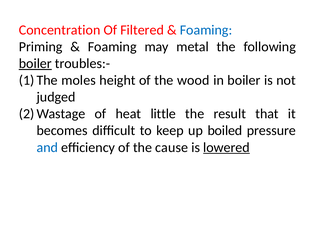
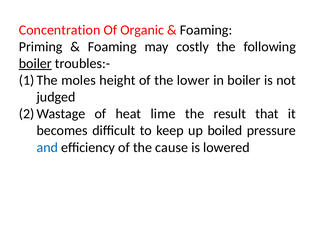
Filtered: Filtered -> Organic
Foaming at (206, 30) colour: blue -> black
metal: metal -> costly
wood: wood -> lower
little: little -> lime
lowered underline: present -> none
